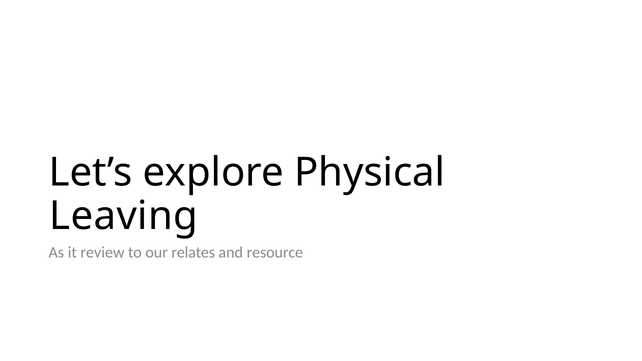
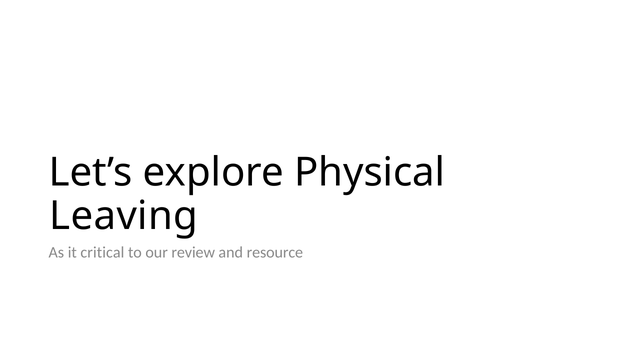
review: review -> critical
relates: relates -> review
